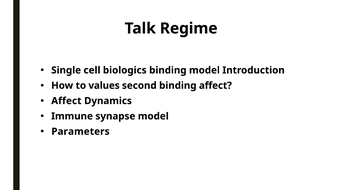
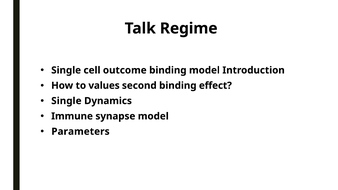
biologics: biologics -> outcome
binding affect: affect -> effect
Affect at (66, 101): Affect -> Single
